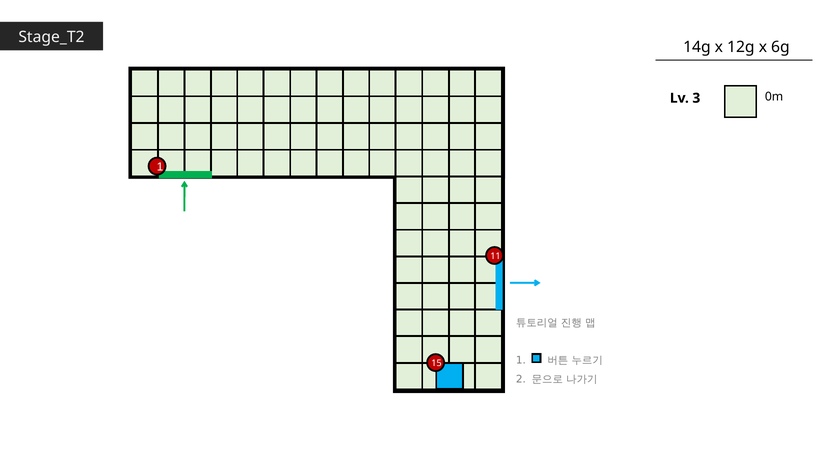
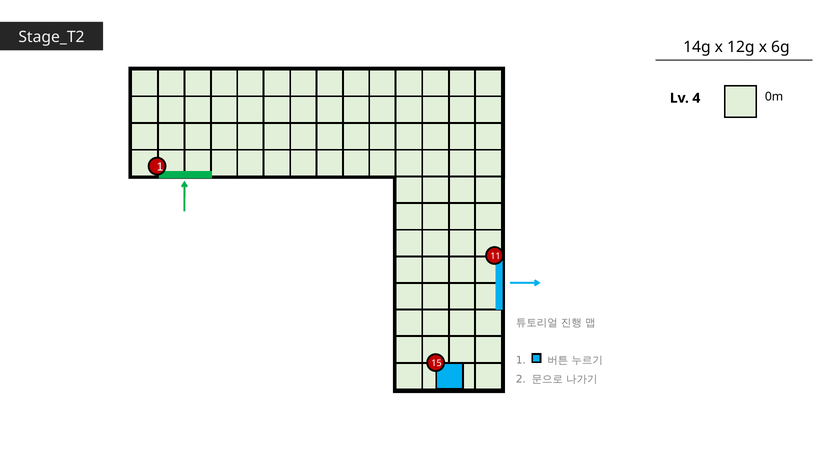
3: 3 -> 4
